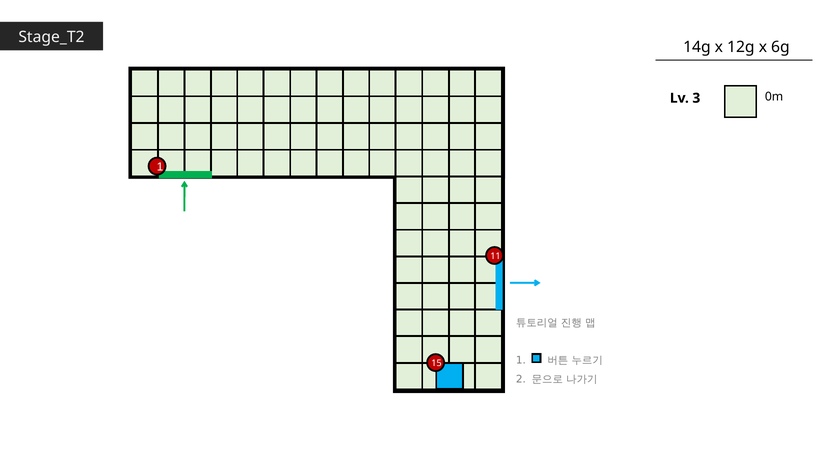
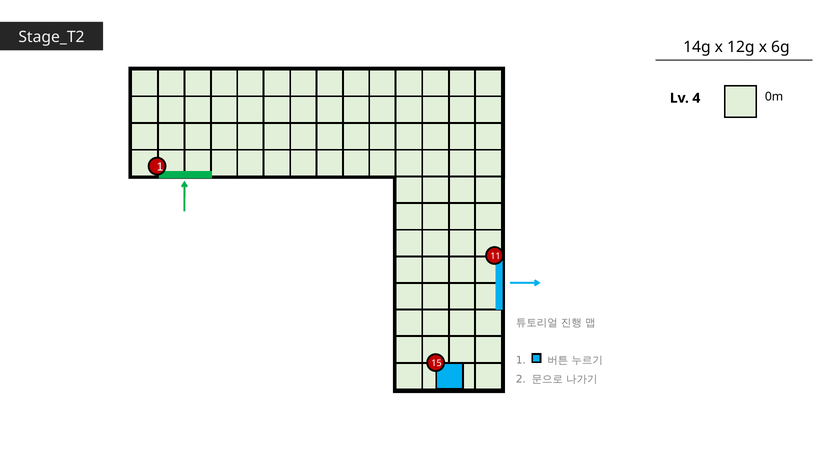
3: 3 -> 4
